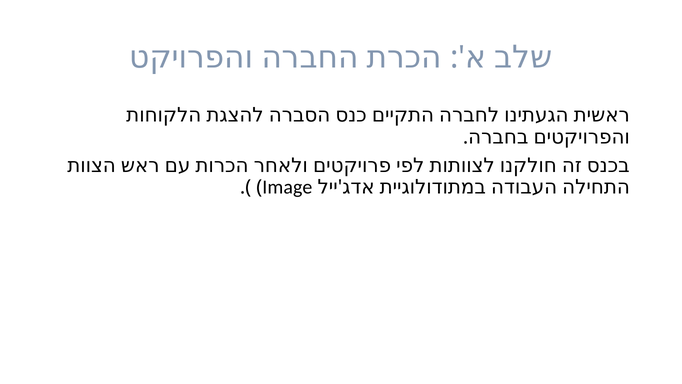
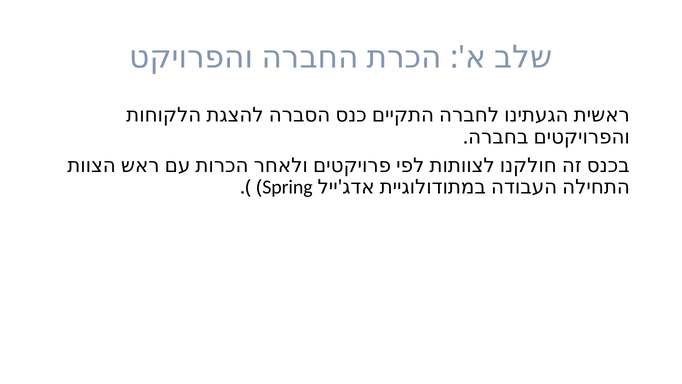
Image: Image -> Spring
